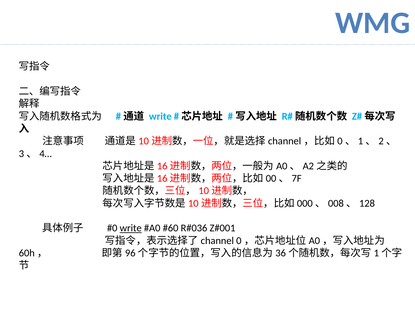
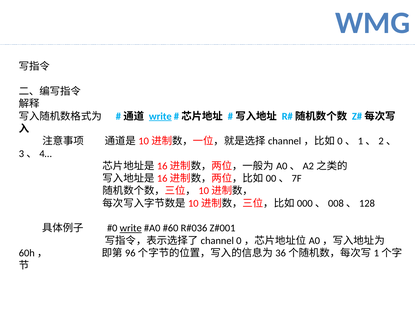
write at (160, 116) underline: none -> present
